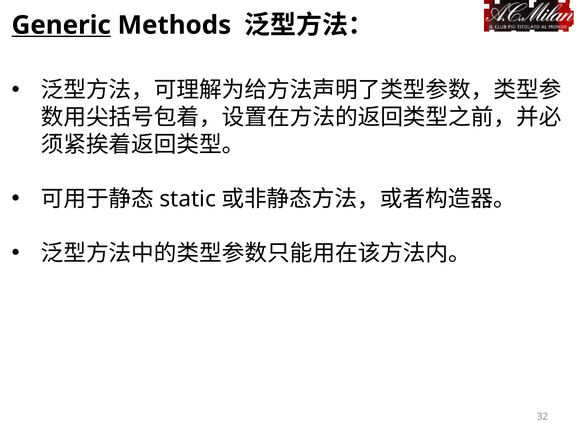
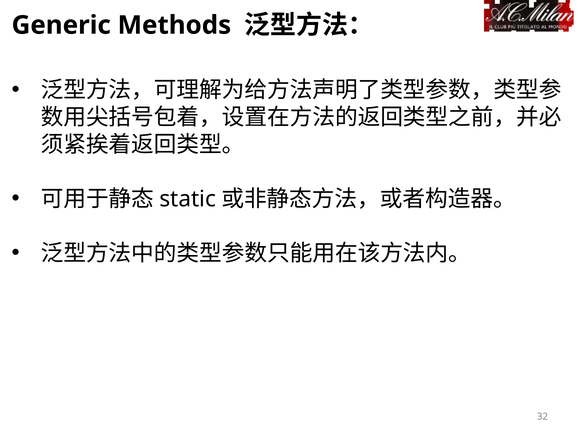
Generic underline: present -> none
